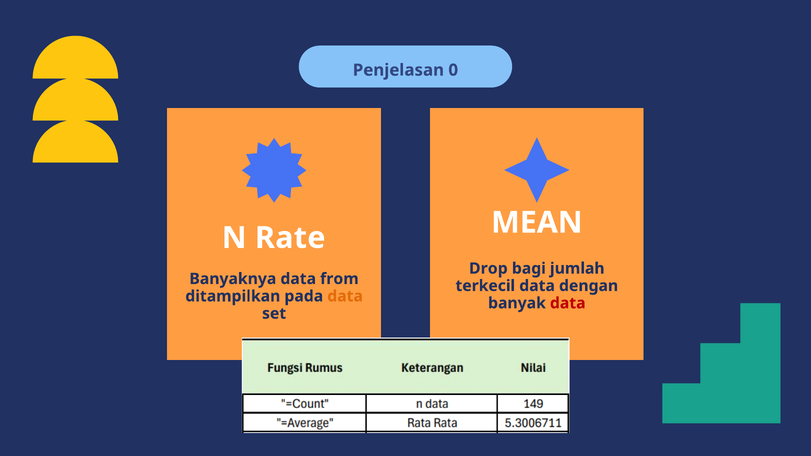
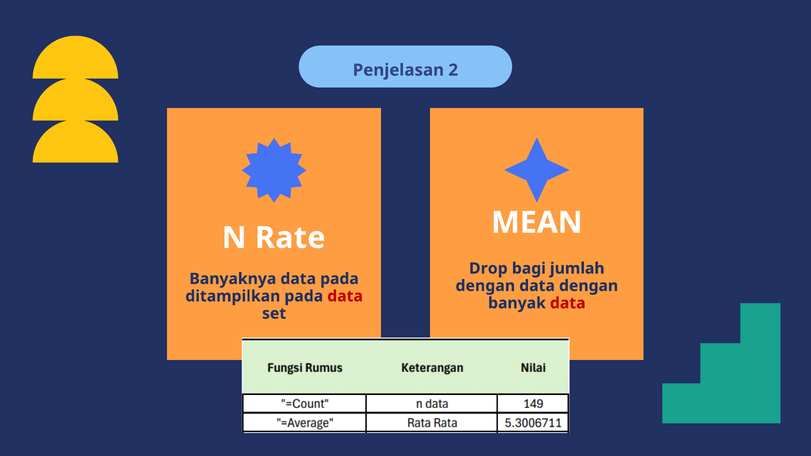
0: 0 -> 2
data from: from -> pada
terkecil at (485, 286): terkecil -> dengan
data at (345, 296) colour: orange -> red
